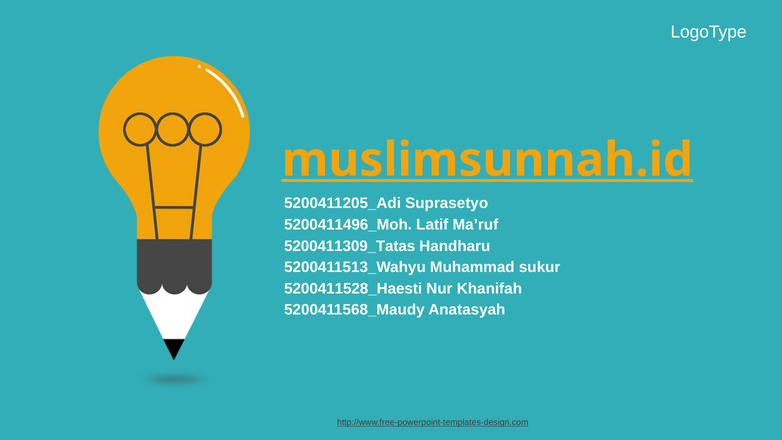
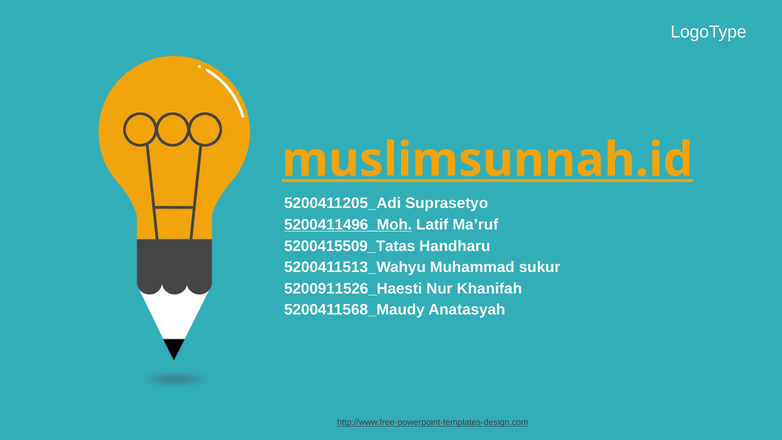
5200411496_Moh underline: none -> present
5200411309_Tatas: 5200411309_Tatas -> 5200415509_Tatas
5200411528_Haesti: 5200411528_Haesti -> 5200911526_Haesti
